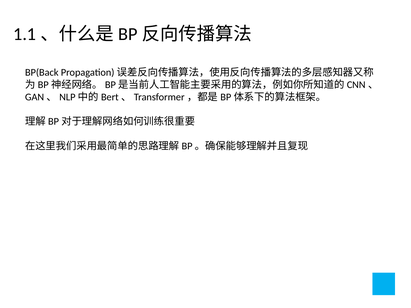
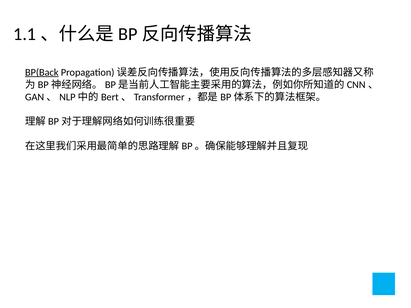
BP(Back underline: none -> present
